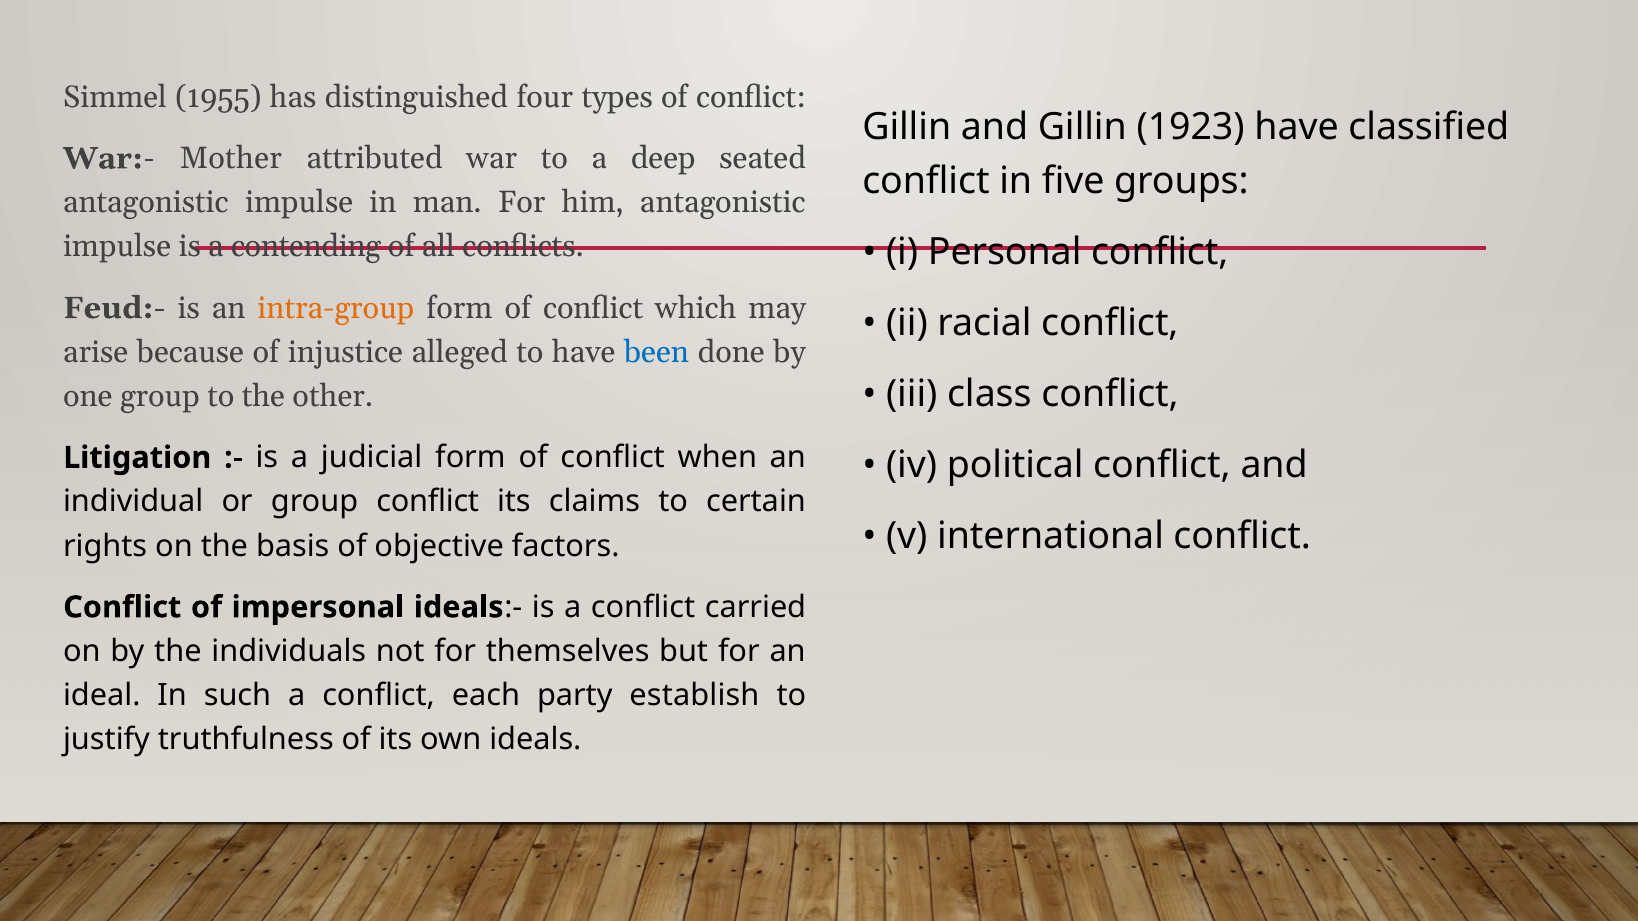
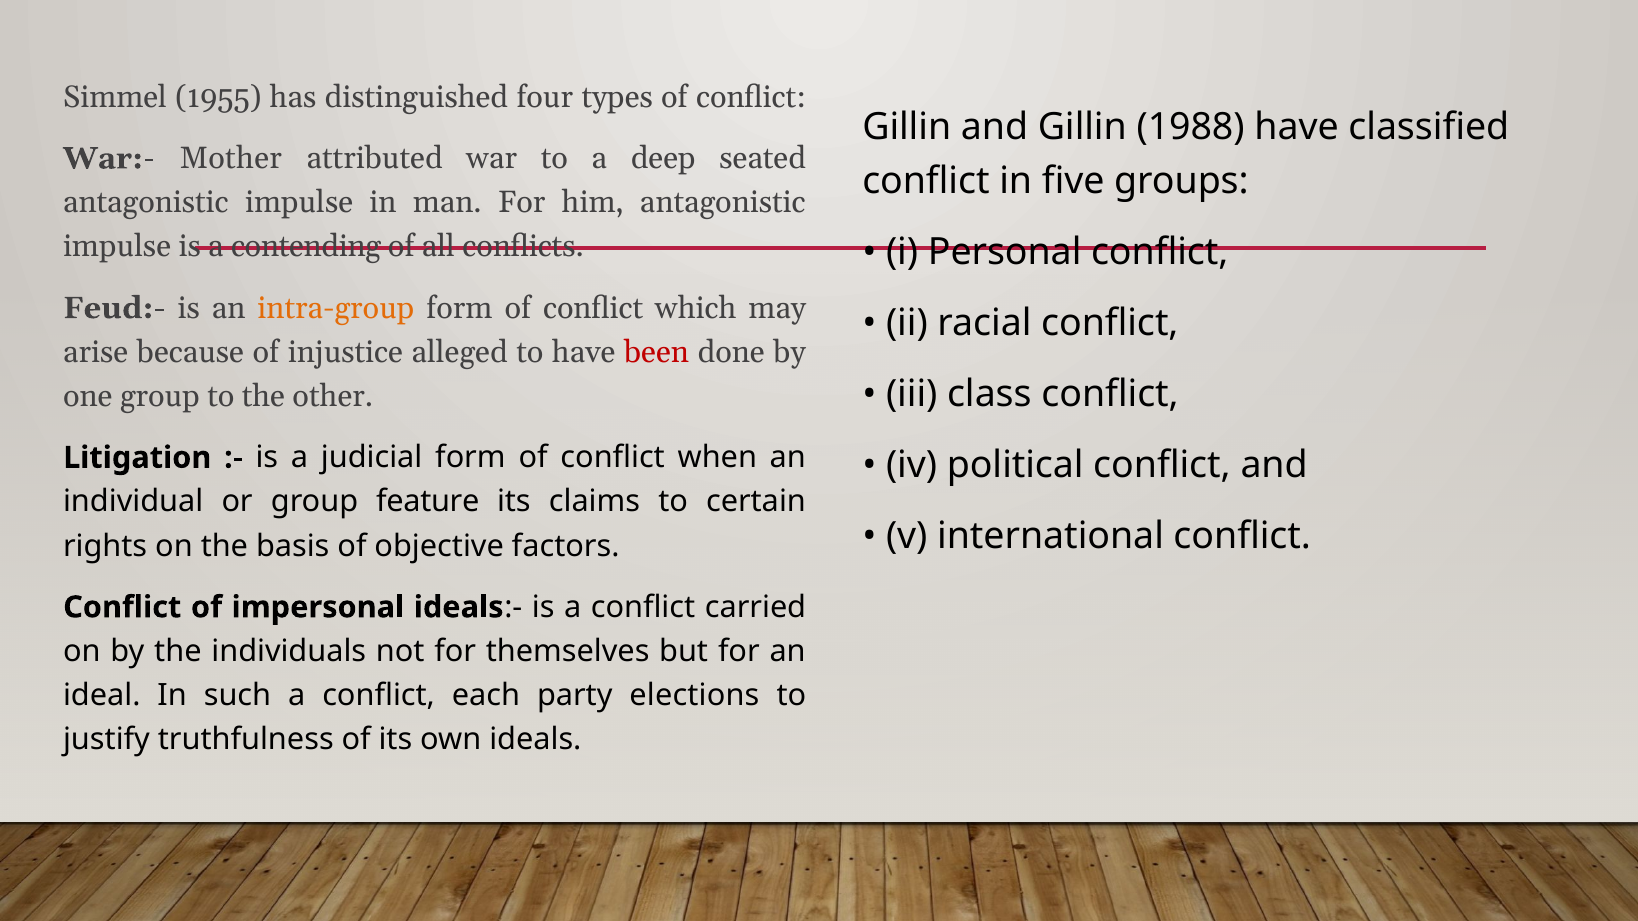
1923: 1923 -> 1988
been colour: blue -> red
group conflict: conflict -> feature
establish: establish -> elections
